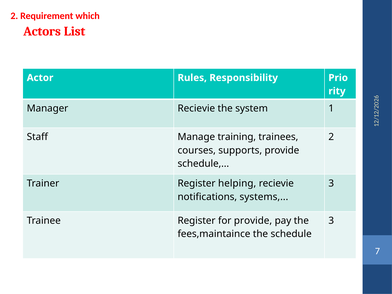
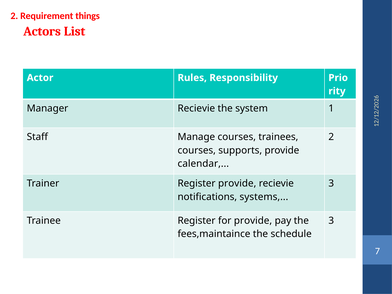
which: which -> things
Manage training: training -> courses
schedule at (203, 164): schedule -> calendar
Register helping: helping -> provide
